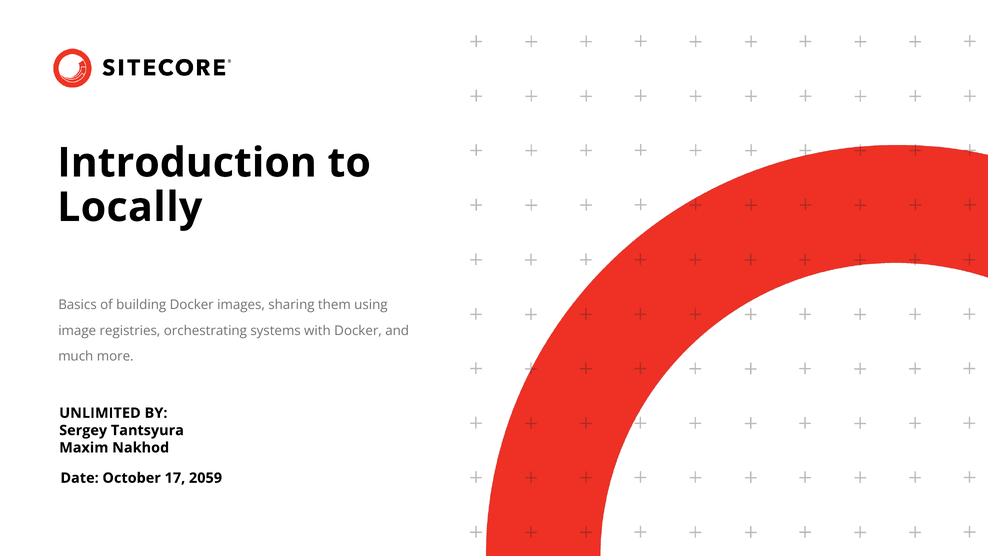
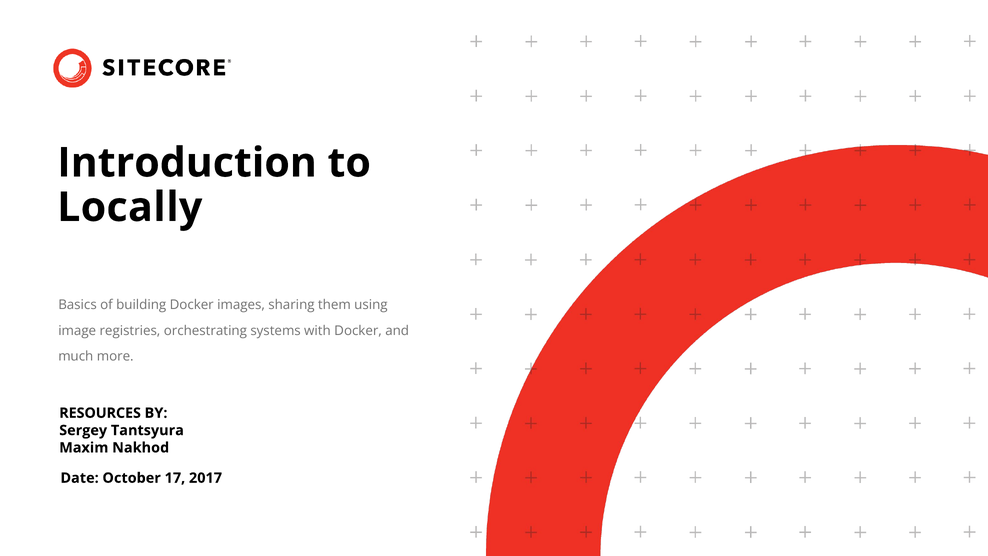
UNLIMITED: UNLIMITED -> RESOURCES
2059: 2059 -> 2017
